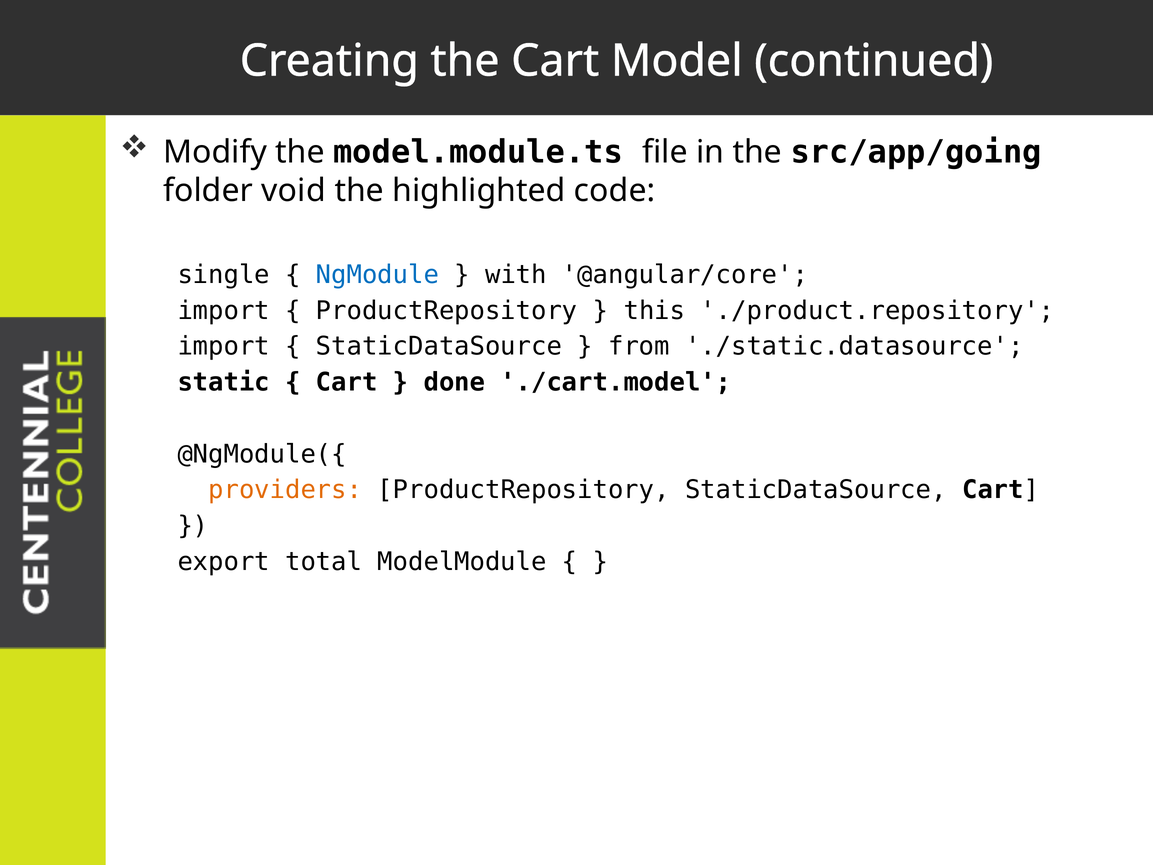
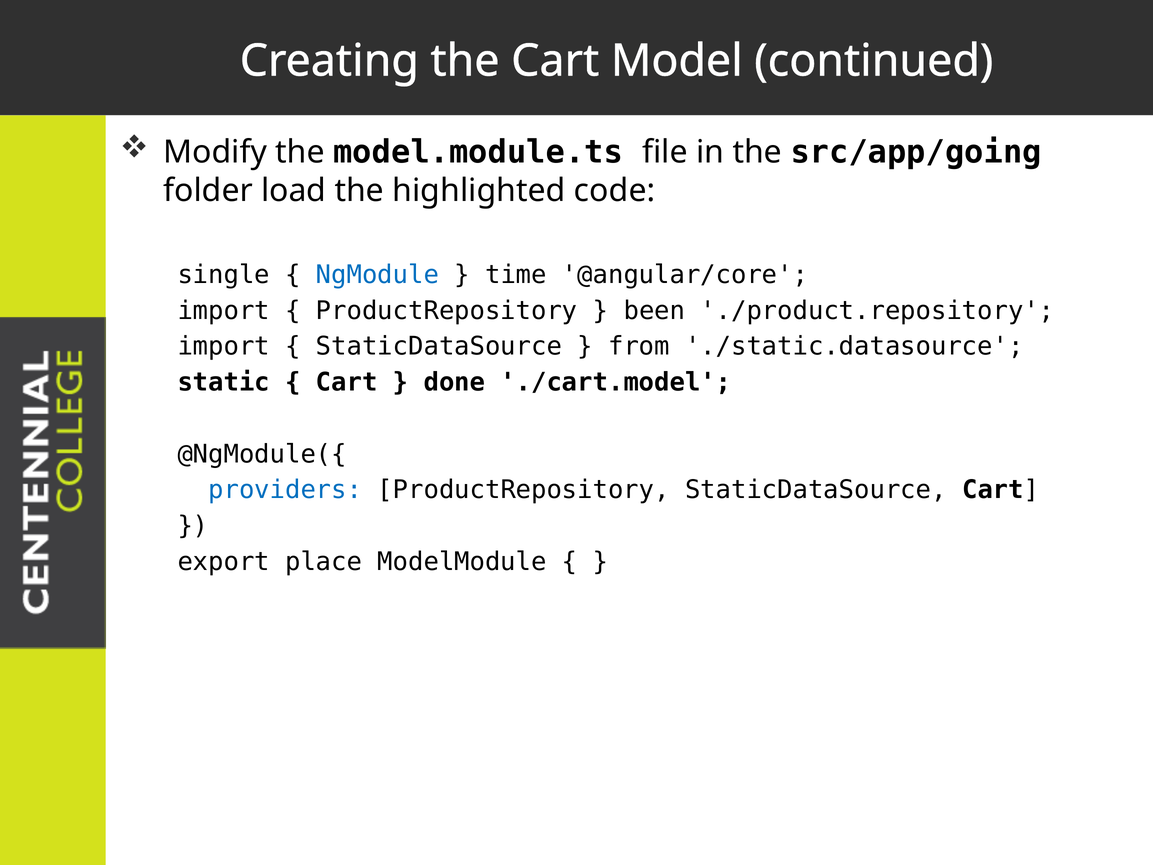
void: void -> load
with: with -> time
this: this -> been
providers colour: orange -> blue
total: total -> place
